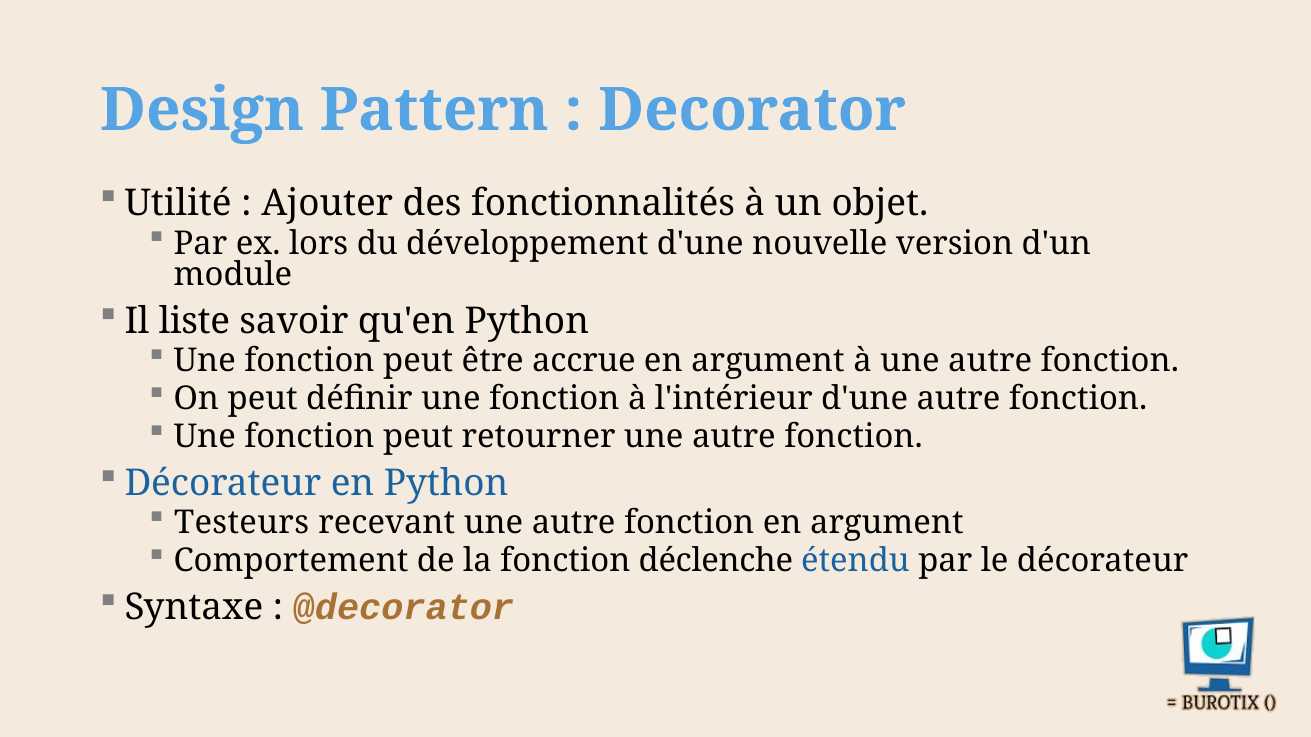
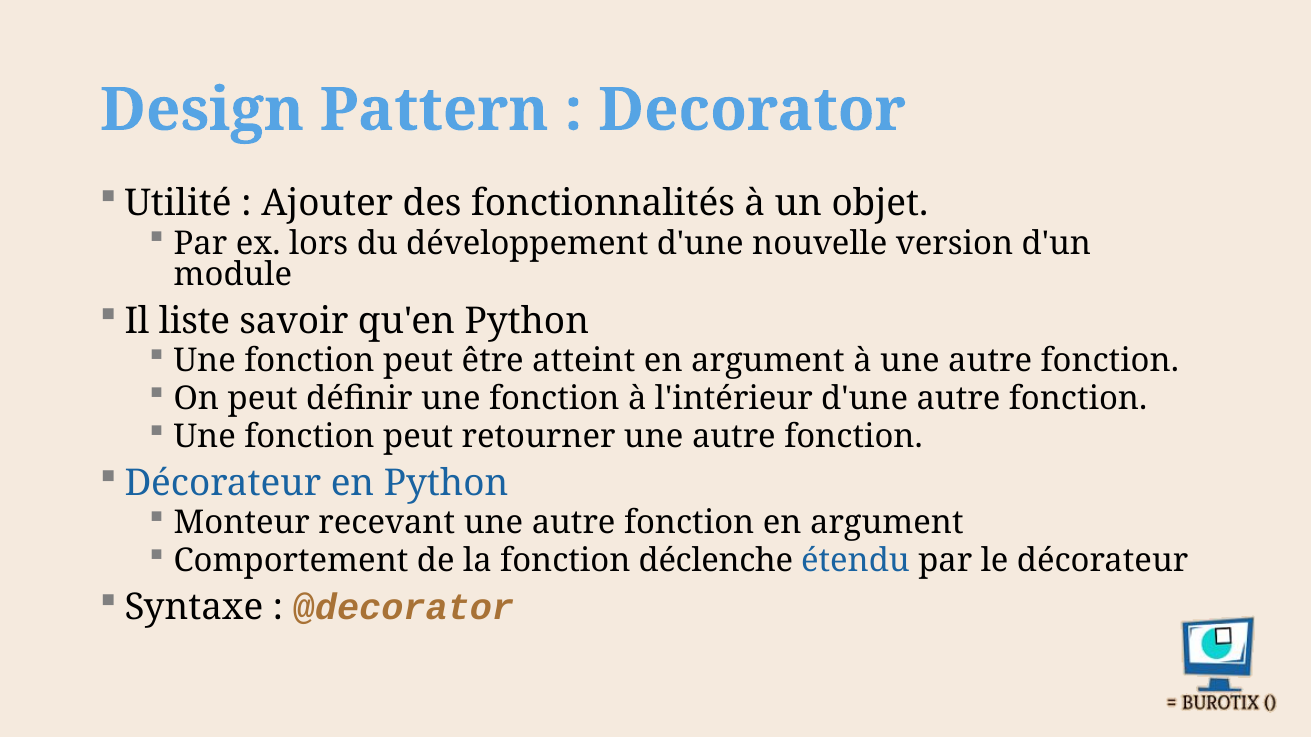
accrue: accrue -> atteint
Testeurs: Testeurs -> Monteur
